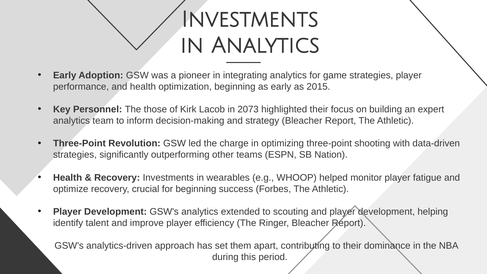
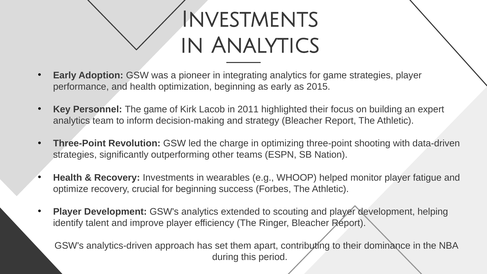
The those: those -> game
2073: 2073 -> 2011
